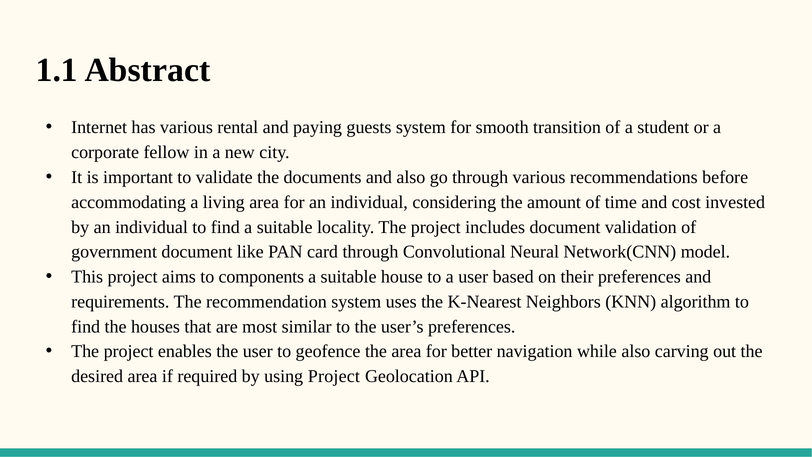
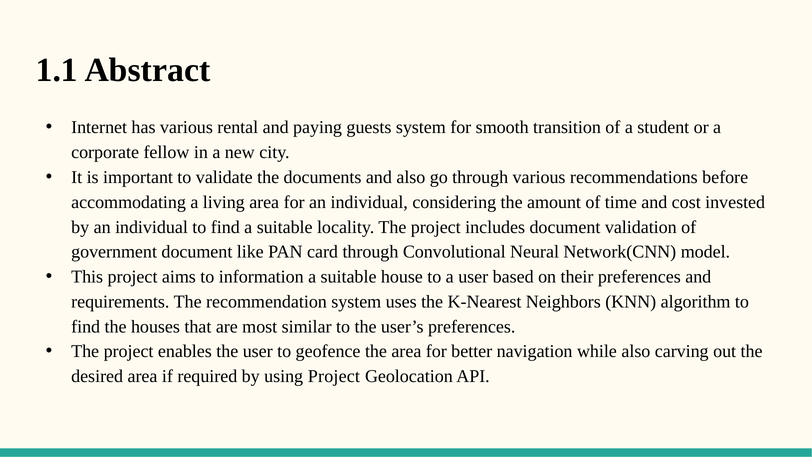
components: components -> information
